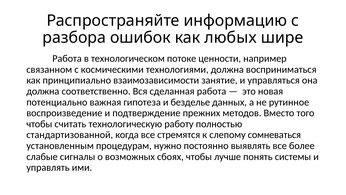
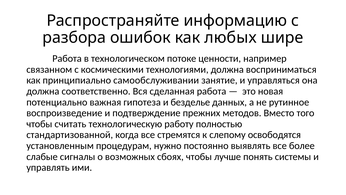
взаимозависимости: взаимозависимости -> самообслуживании
сомневаться: сомневаться -> освободятся
